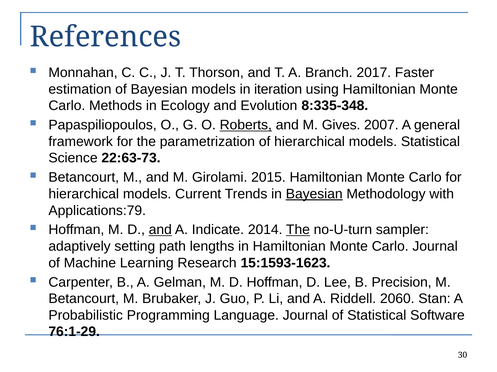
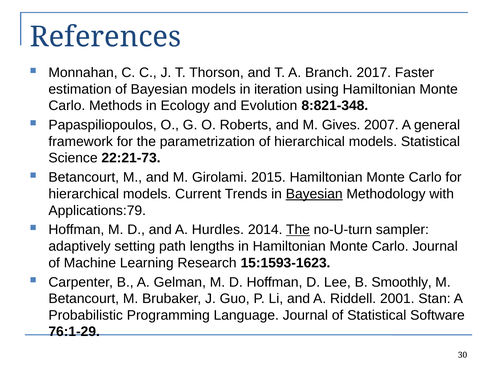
8:335-348: 8:335-348 -> 8:821-348
Roberts underline: present -> none
22:63-73: 22:63-73 -> 22:21-73
and at (160, 230) underline: present -> none
Indicate: Indicate -> Hurdles
Precision: Precision -> Smoothly
2060: 2060 -> 2001
